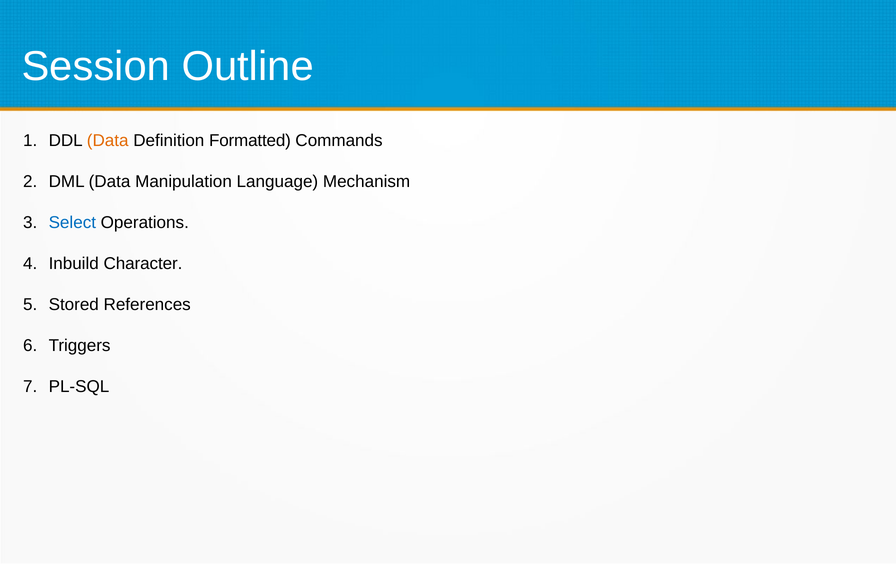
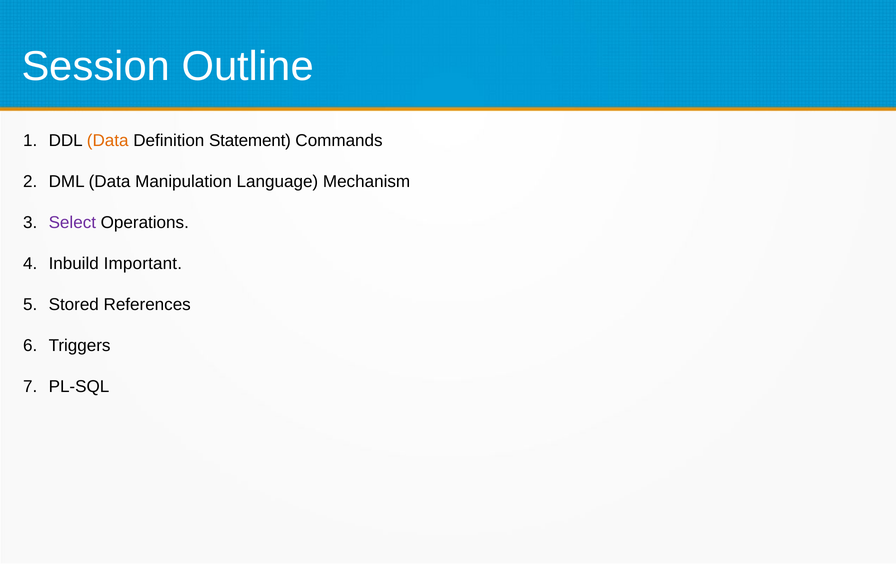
Formatted: Formatted -> Statement
Select colour: blue -> purple
Character: Character -> Important
